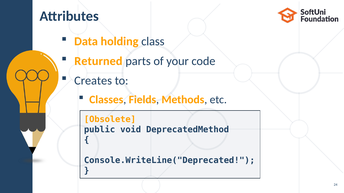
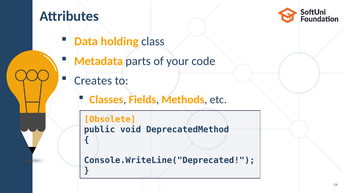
Returned: Returned -> Metadata
